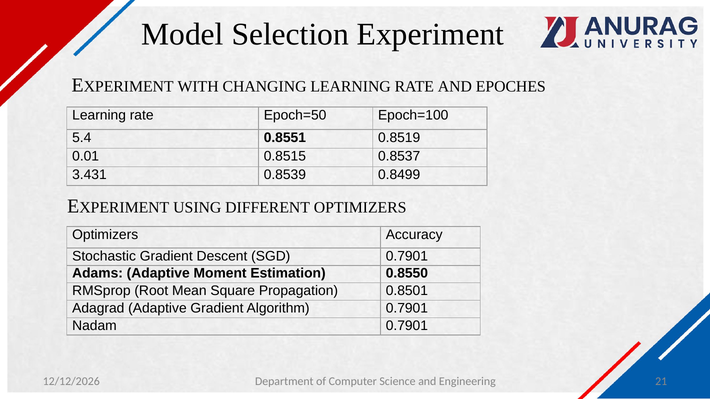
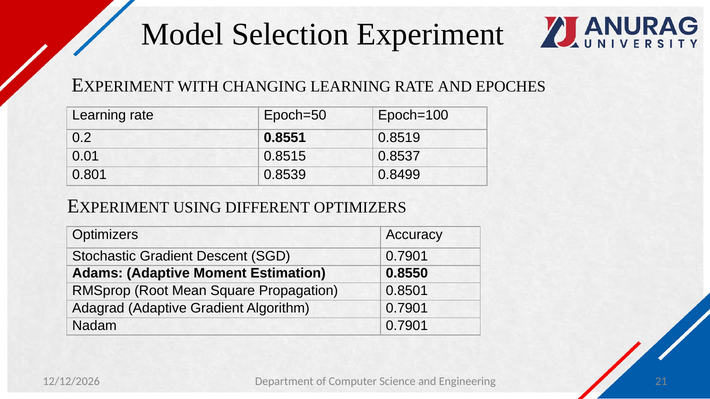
5.4: 5.4 -> 0.2
3.431: 3.431 -> 0.801
